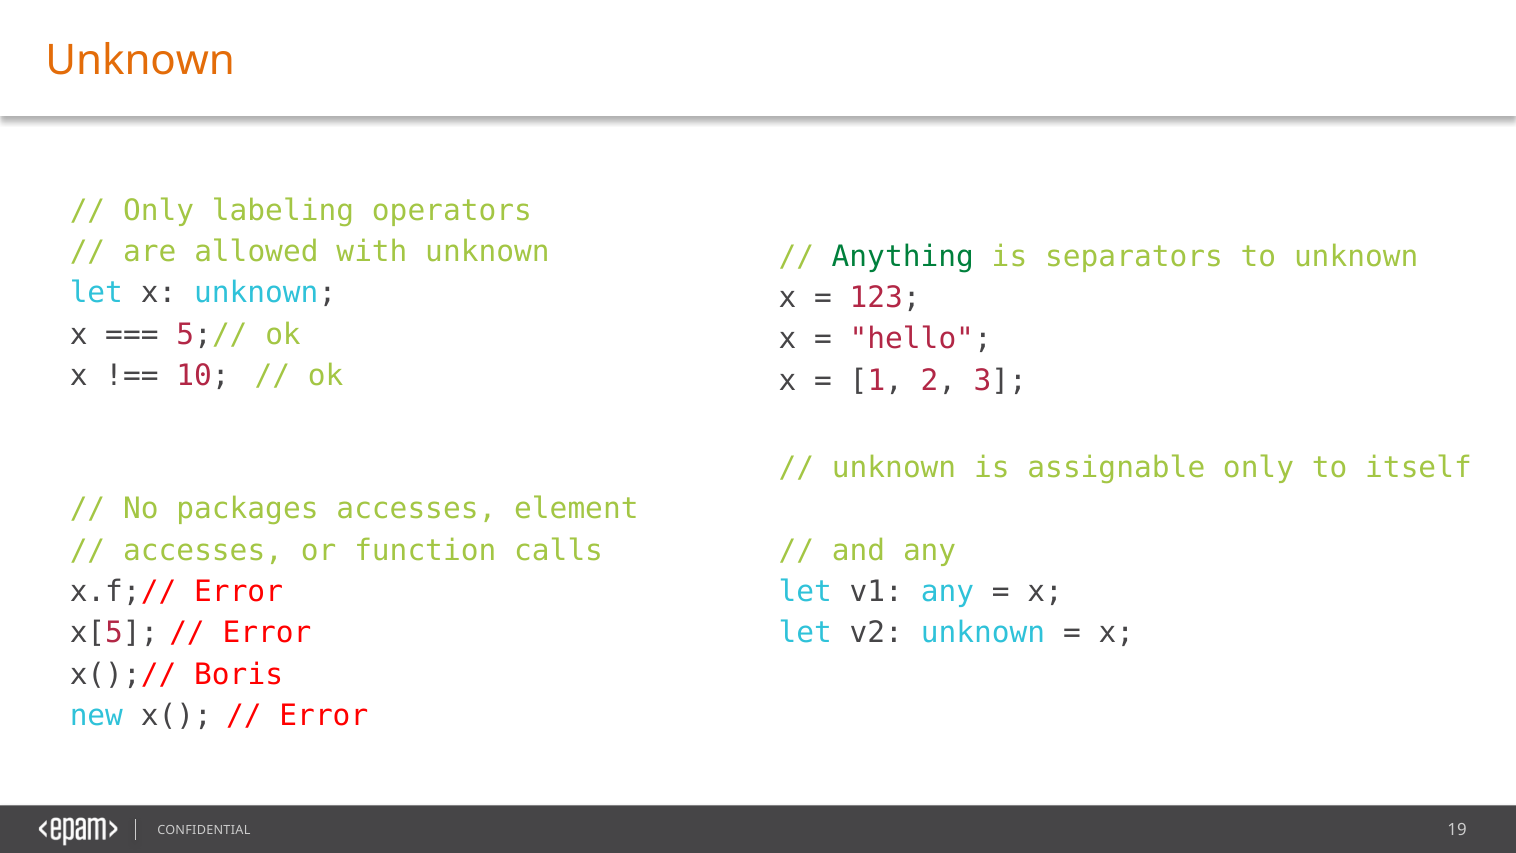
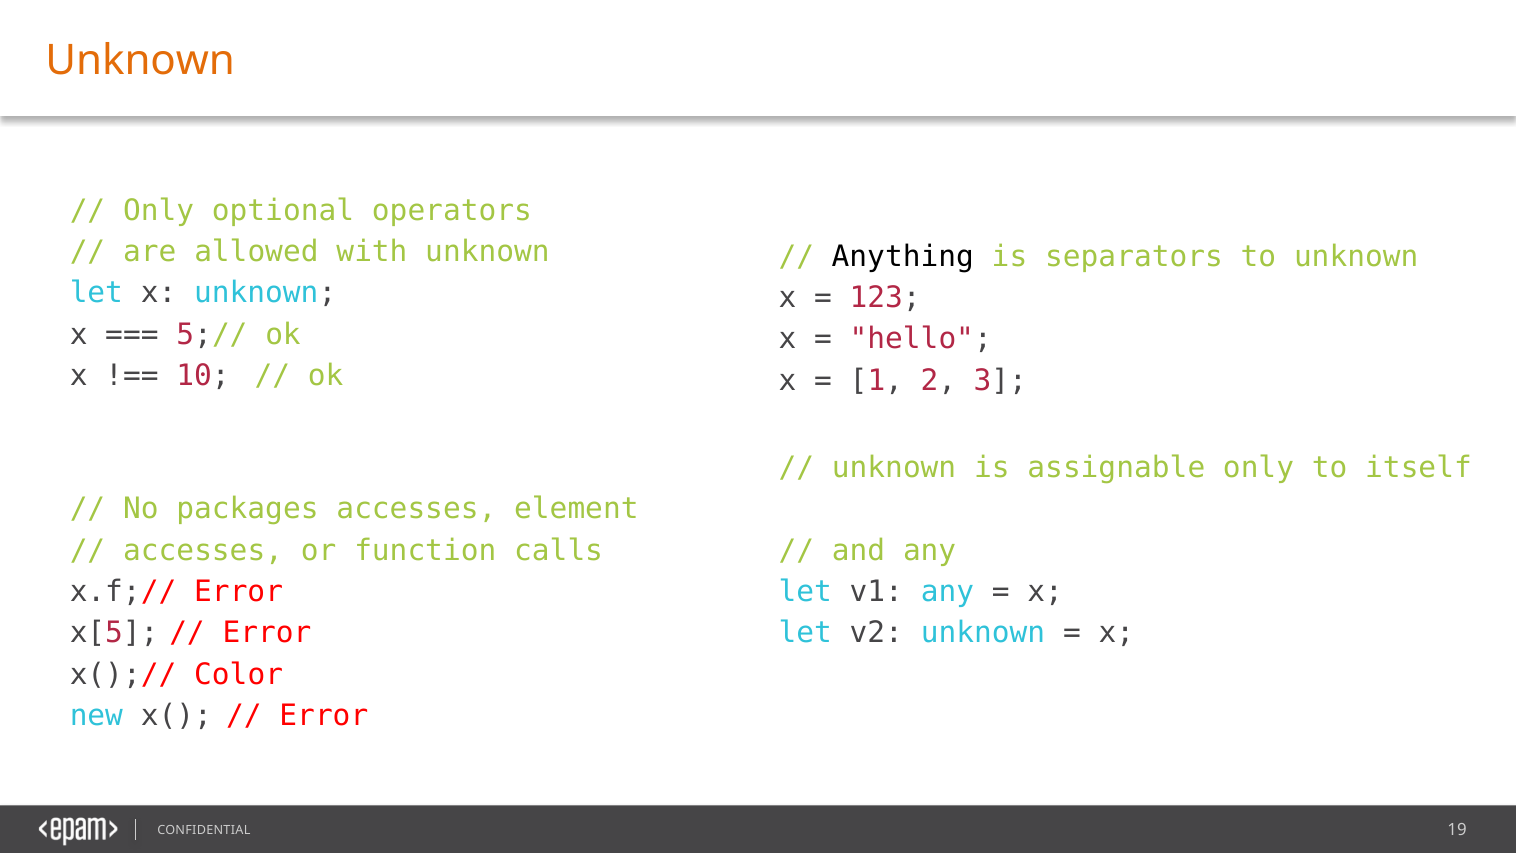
labeling: labeling -> optional
Anything colour: green -> black
Boris: Boris -> Color
